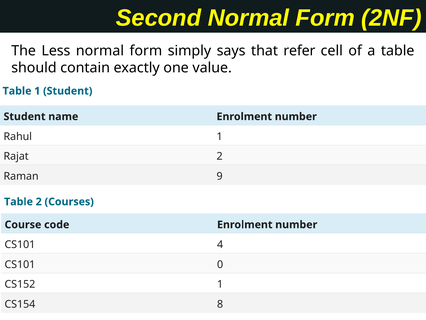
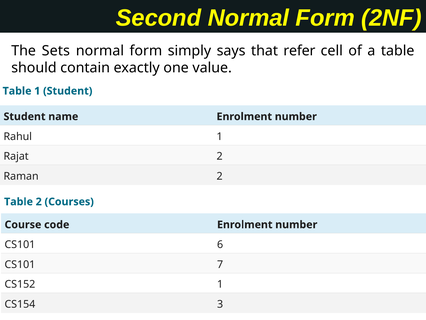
Less: Less -> Sets
Raman 9: 9 -> 2
4: 4 -> 6
0: 0 -> 7
8: 8 -> 3
